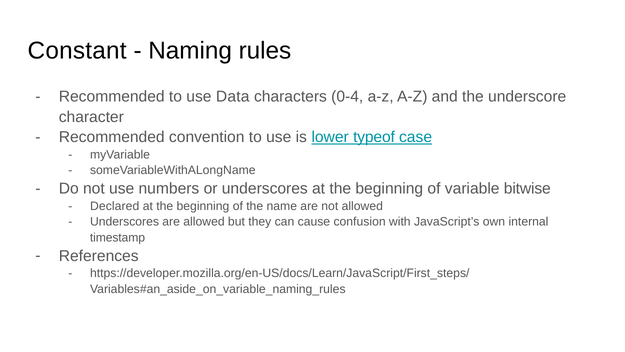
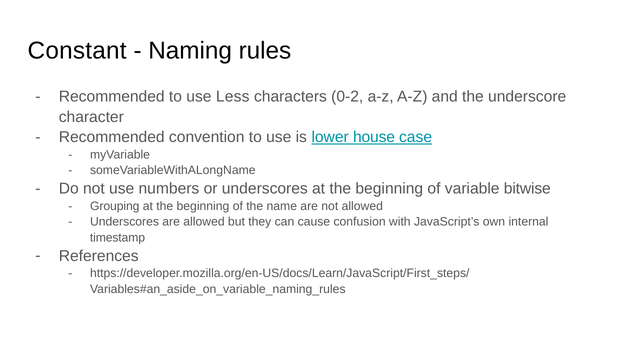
Data: Data -> Less
0-4: 0-4 -> 0-2
typeof: typeof -> house
Declared: Declared -> Grouping
